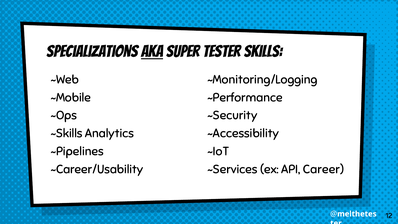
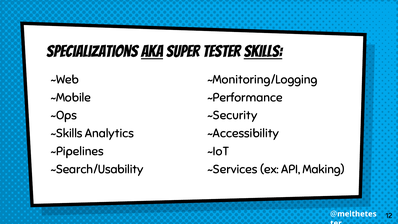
Skills underline: none -> present
~Career/Usability: ~Career/Usability -> ~Search/Usability
Career: Career -> Making
